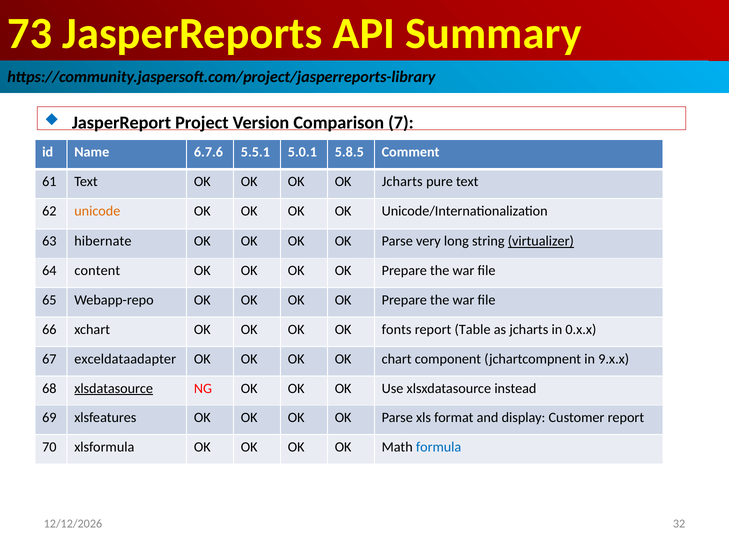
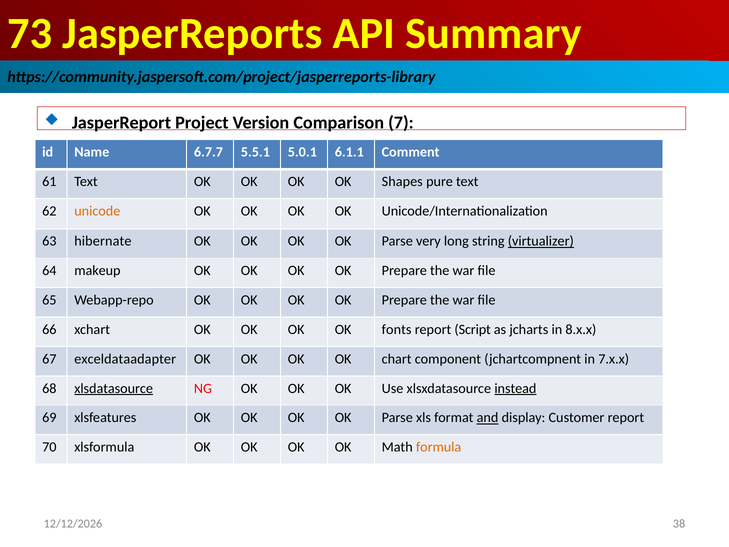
6.7.6: 6.7.6 -> 6.7.7
5.8.5: 5.8.5 -> 6.1.1
OK Jcharts: Jcharts -> Shapes
content: content -> makeup
Table: Table -> Script
0.x.x: 0.x.x -> 8.x.x
9.x.x: 9.x.x -> 7.x.x
instead underline: none -> present
and underline: none -> present
formula colour: blue -> orange
32: 32 -> 38
